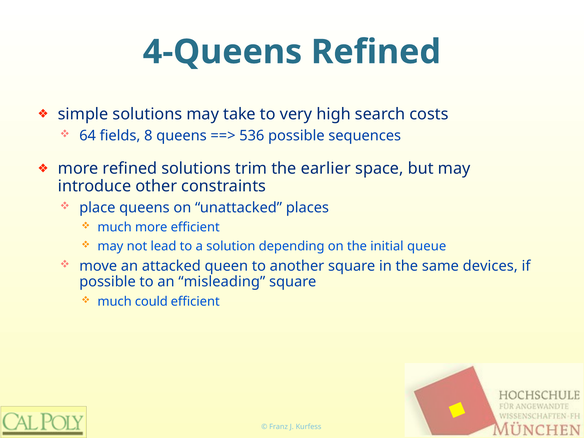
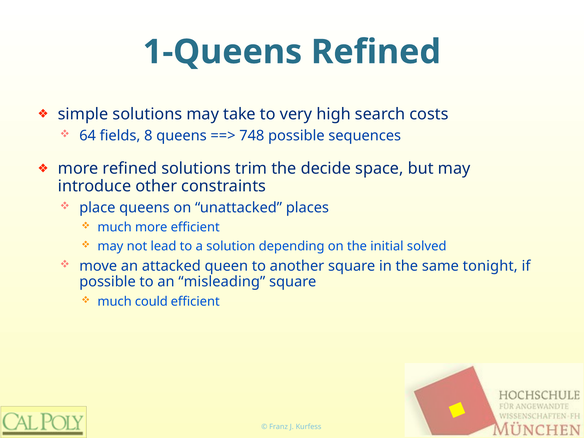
4-Queens: 4-Queens -> 1-Queens
536: 536 -> 748
earlier: earlier -> decide
queue: queue -> solved
devices: devices -> tonight
